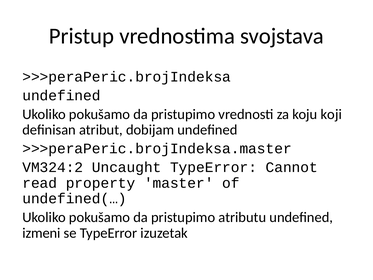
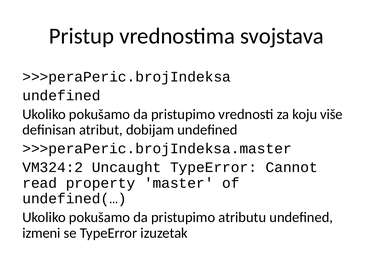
koji: koji -> više
